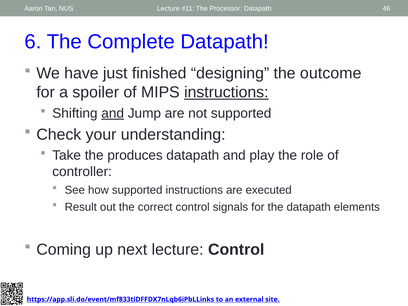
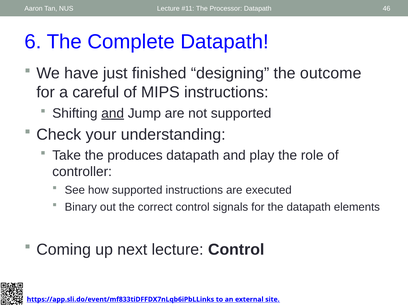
spoiler: spoiler -> careful
instructions at (226, 92) underline: present -> none
Result: Result -> Binary
